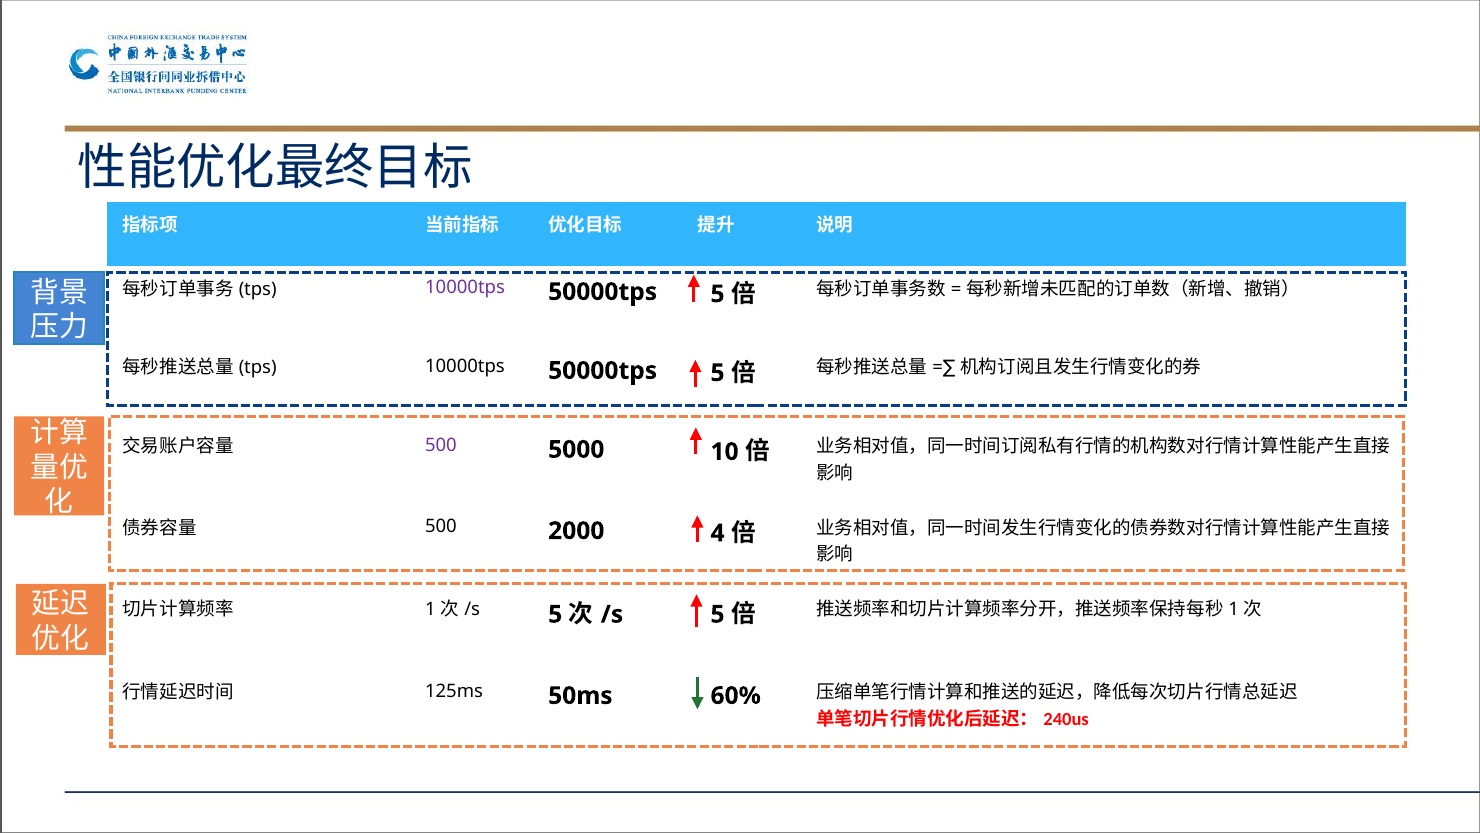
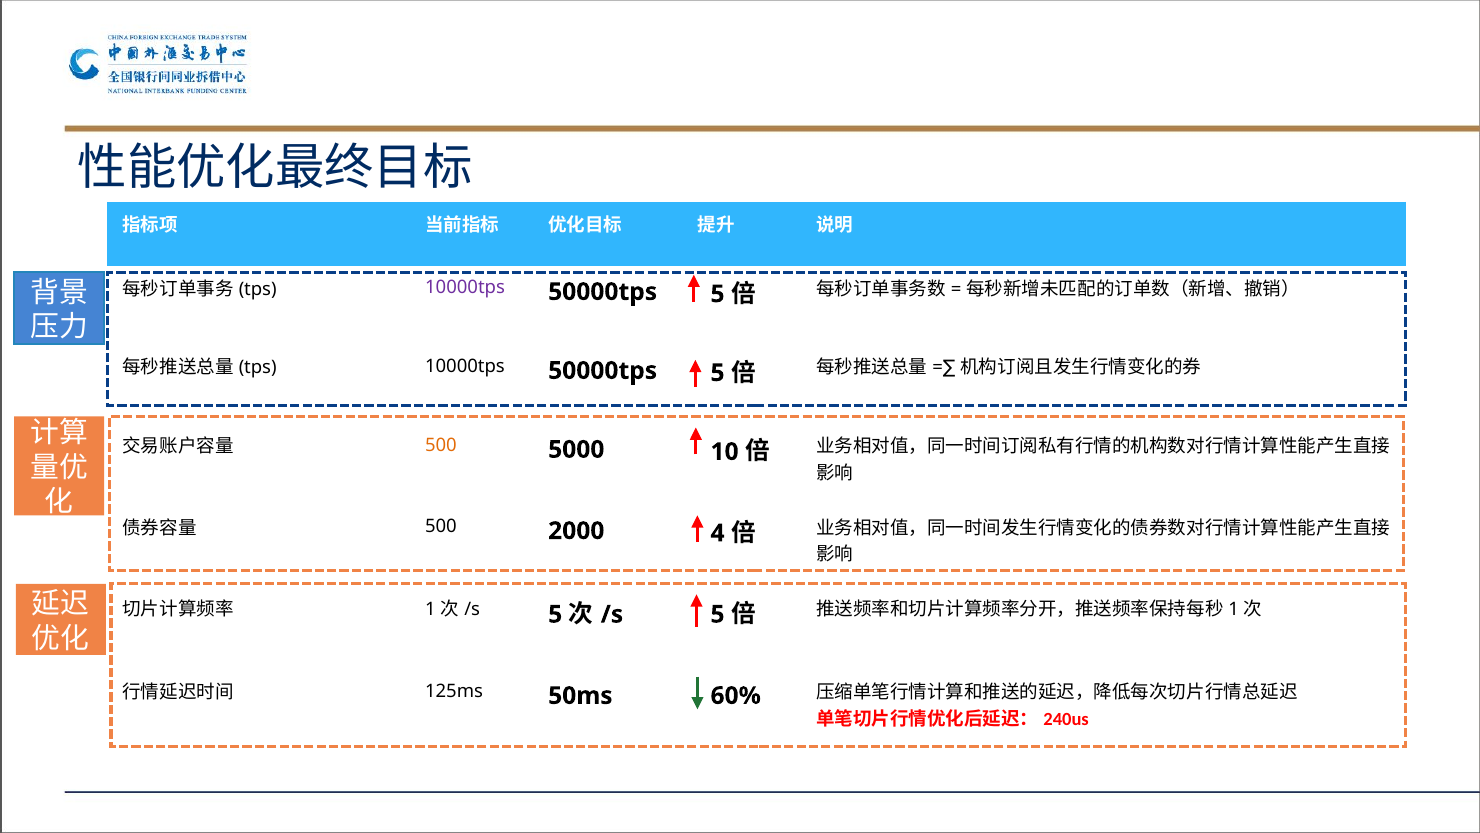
500 at (441, 445) colour: purple -> orange
